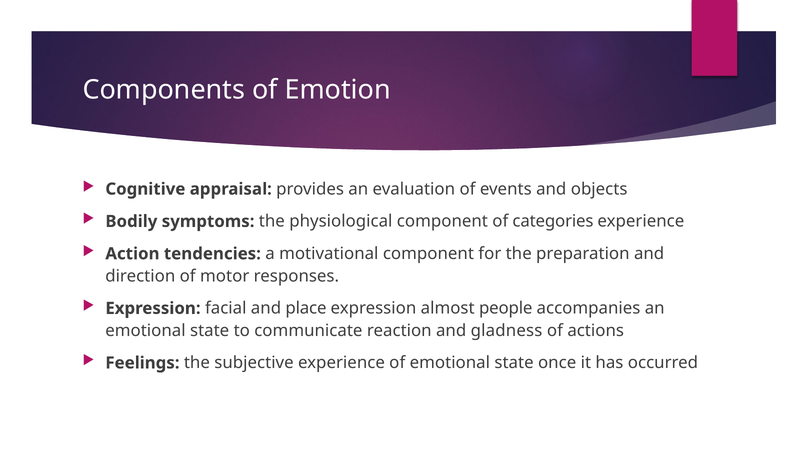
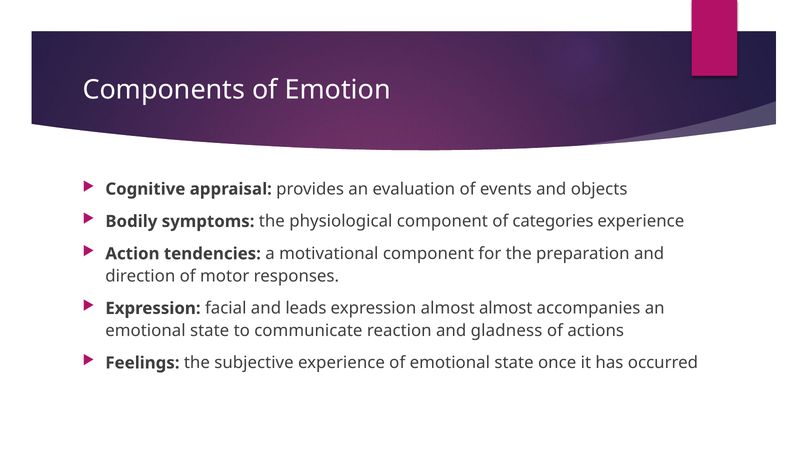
place: place -> leads
almost people: people -> almost
